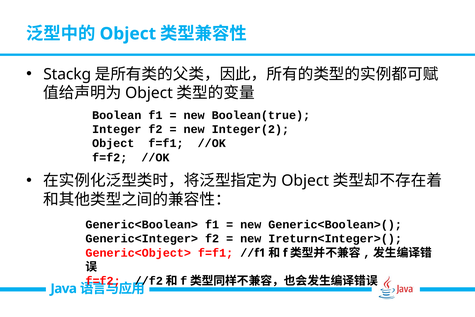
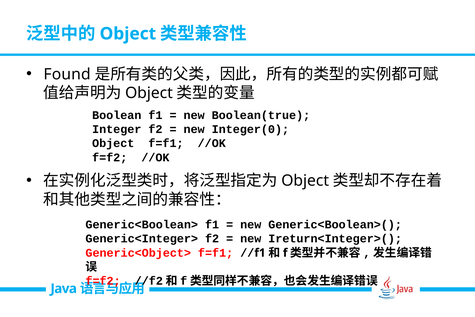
Stackg: Stackg -> Found
Integer(2: Integer(2 -> Integer(0
